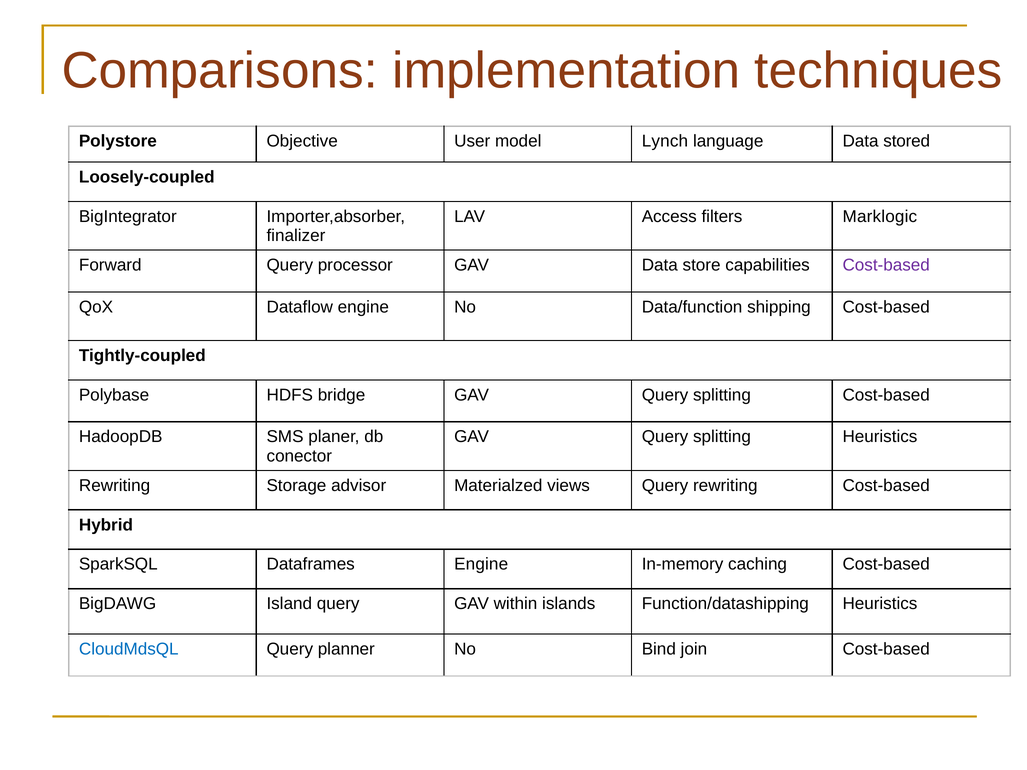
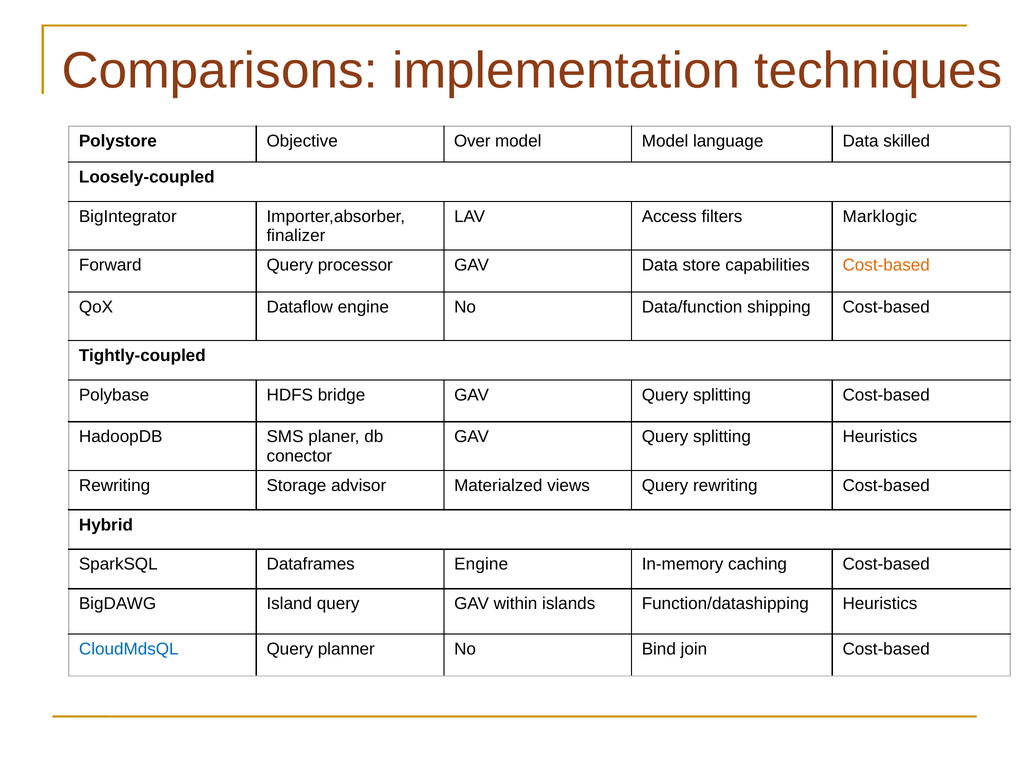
User: User -> Over
model Lynch: Lynch -> Model
stored: stored -> skilled
Cost-based at (886, 265) colour: purple -> orange
